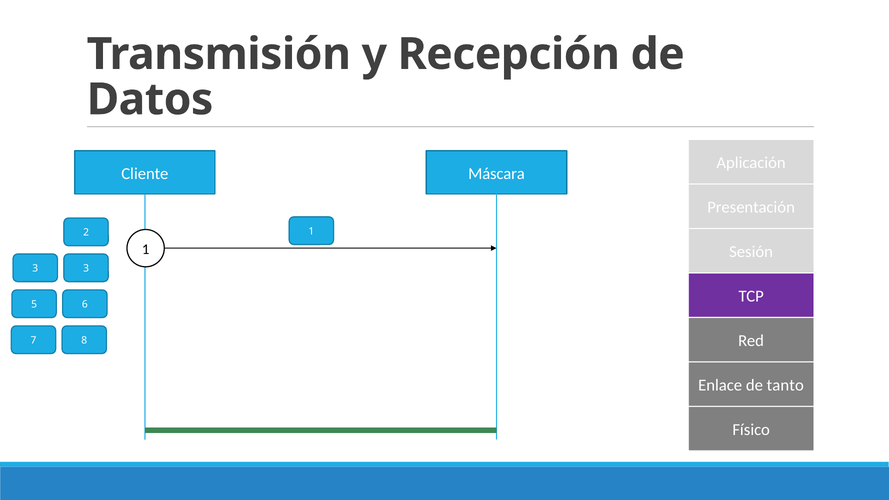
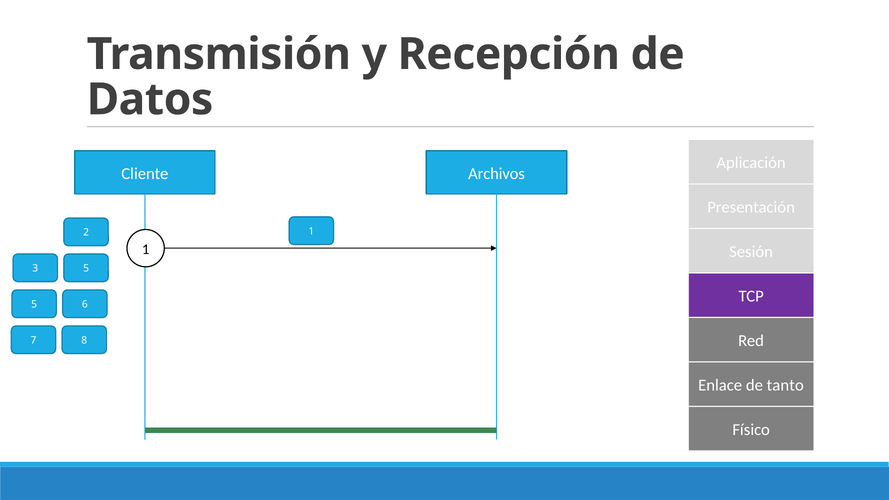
Máscara: Máscara -> Archivos
3 3: 3 -> 5
